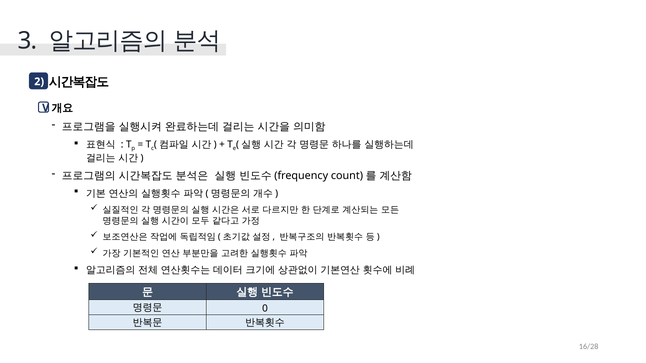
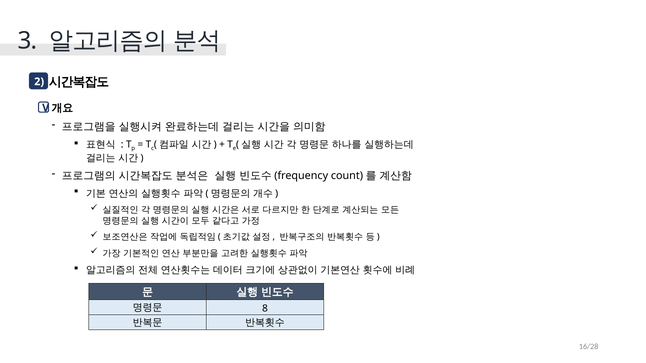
0: 0 -> 8
